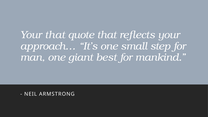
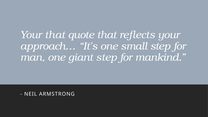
giant best: best -> step
